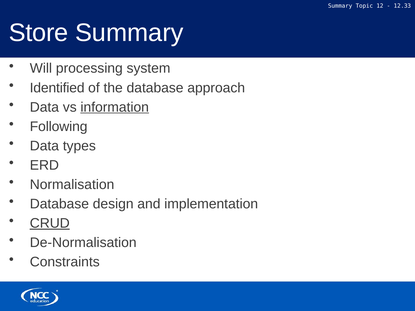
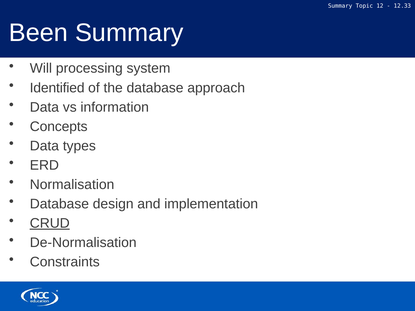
Store: Store -> Been
information underline: present -> none
Following: Following -> Concepts
